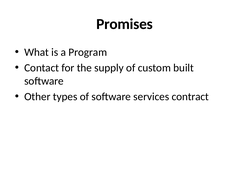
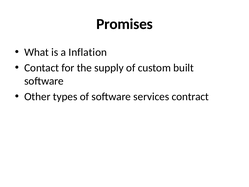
Program: Program -> Inflation
